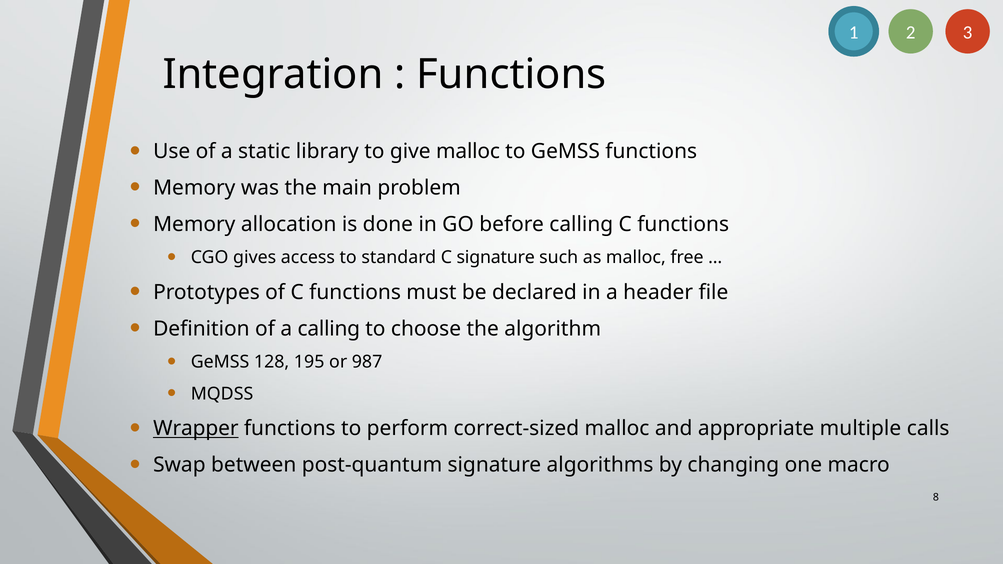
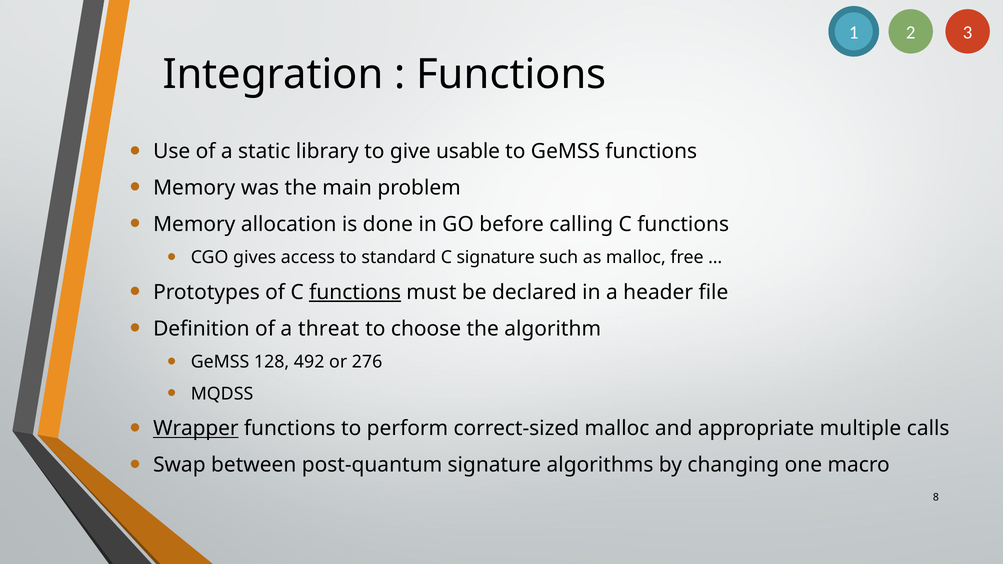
give malloc: malloc -> usable
functions at (355, 292) underline: none -> present
a calling: calling -> threat
195: 195 -> 492
987: 987 -> 276
